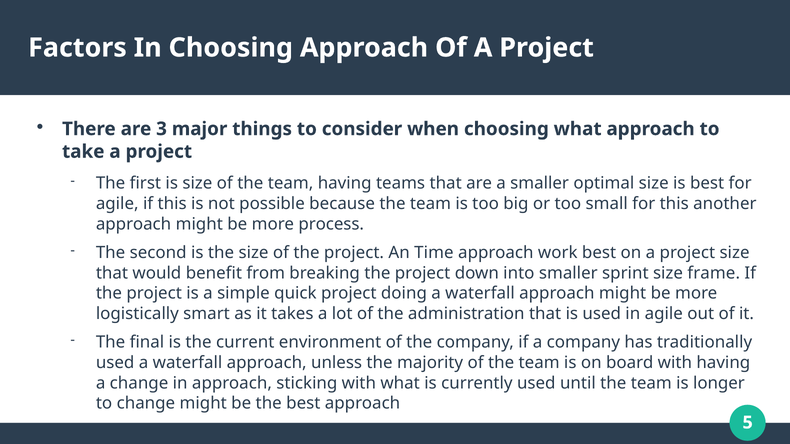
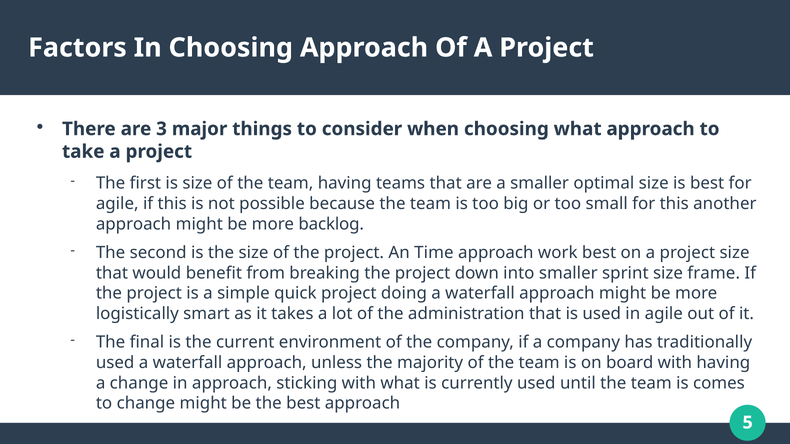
process: process -> backlog
longer: longer -> comes
